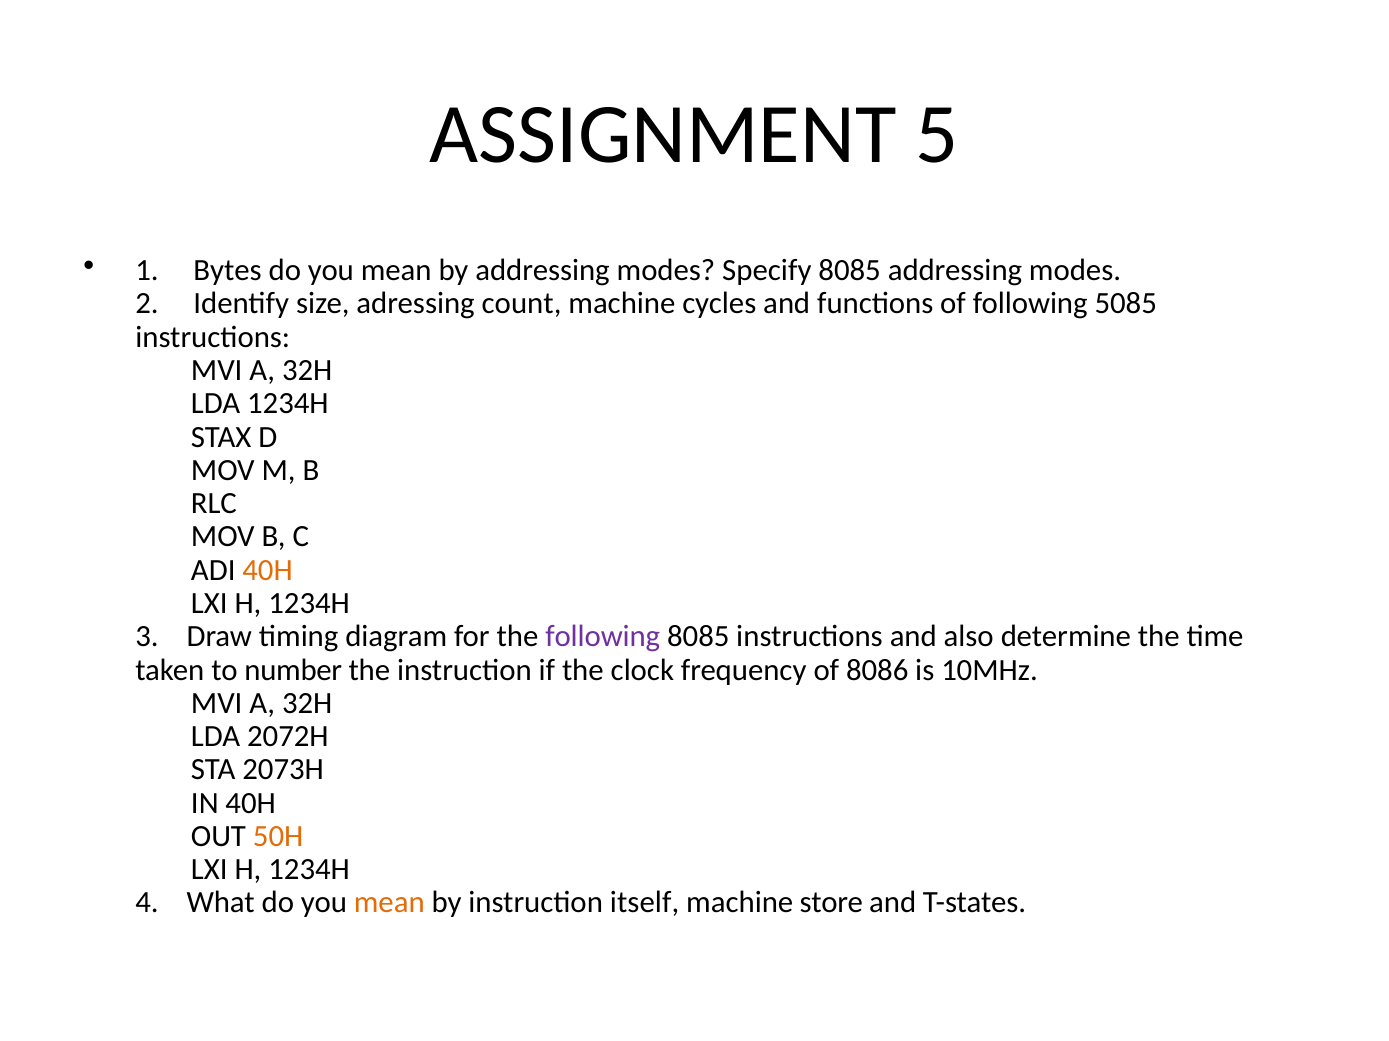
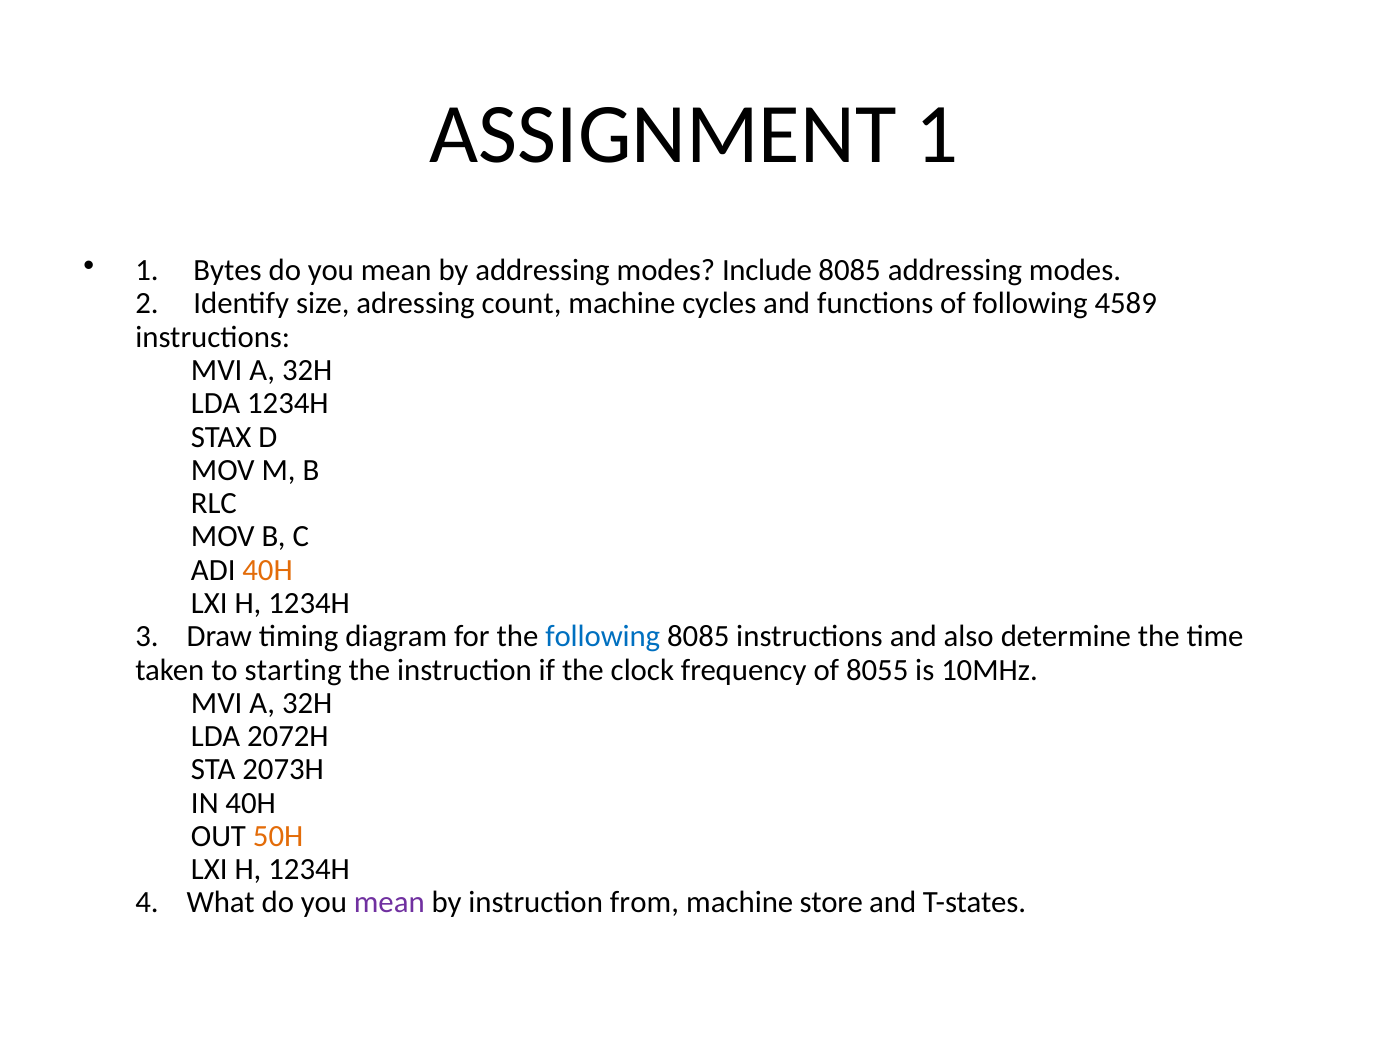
ASSIGNMENT 5: 5 -> 1
Specify: Specify -> Include
5085: 5085 -> 4589
following at (603, 637) colour: purple -> blue
number: number -> starting
8086: 8086 -> 8055
mean at (389, 903) colour: orange -> purple
itself: itself -> from
